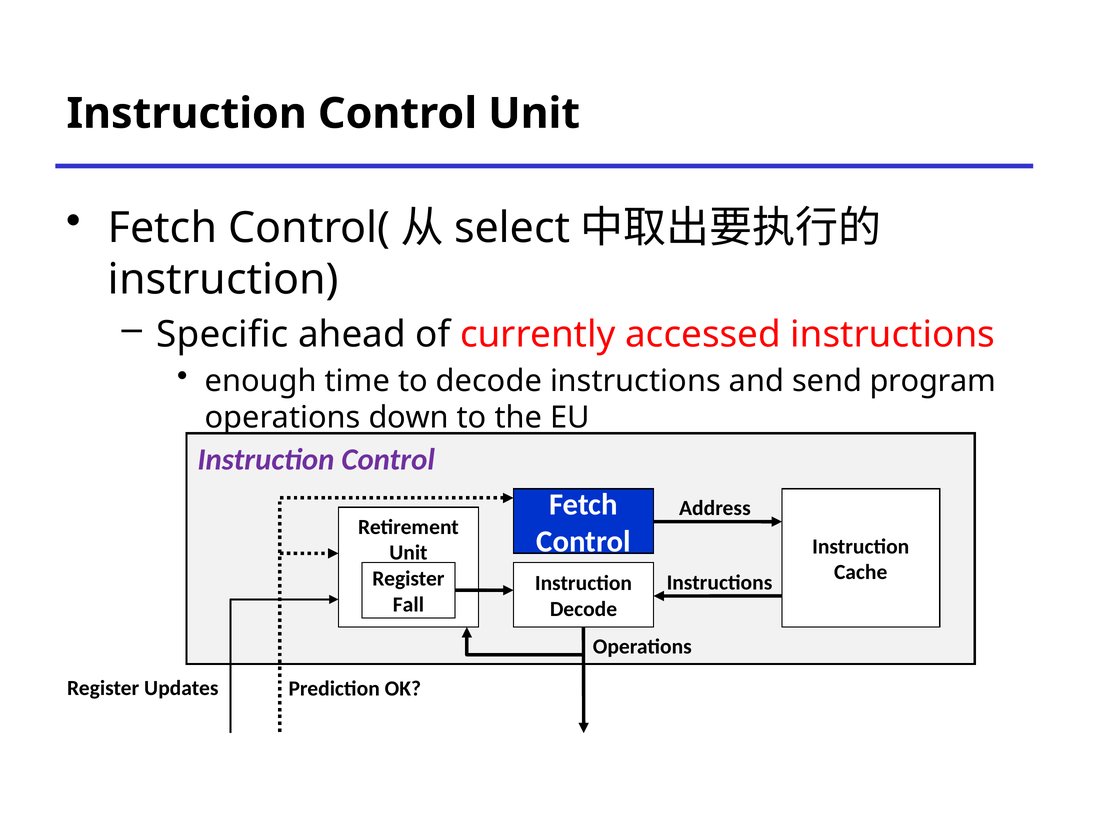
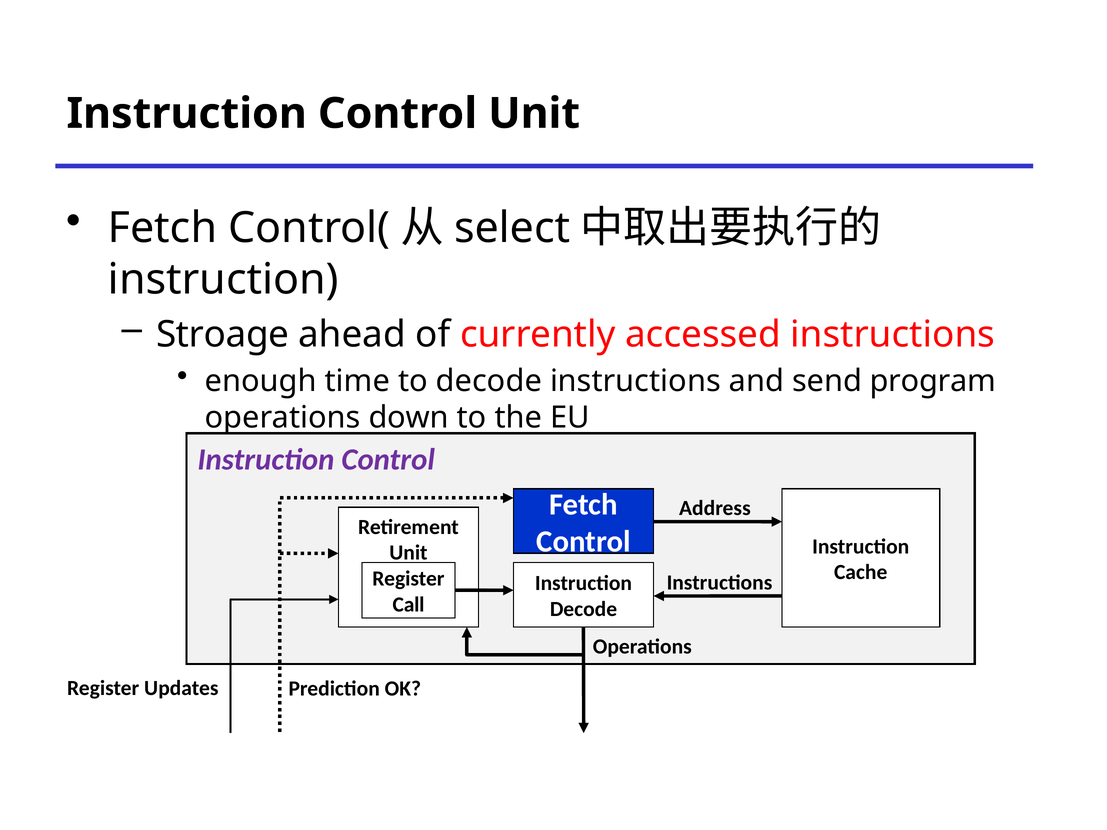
Specific: Specific -> Stroage
Fall: Fall -> Call
